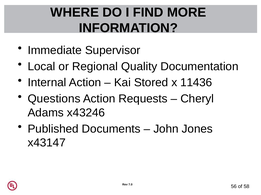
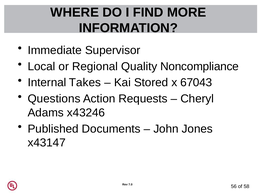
Documentation: Documentation -> Noncompliance
Internal Action: Action -> Takes
11436: 11436 -> 67043
